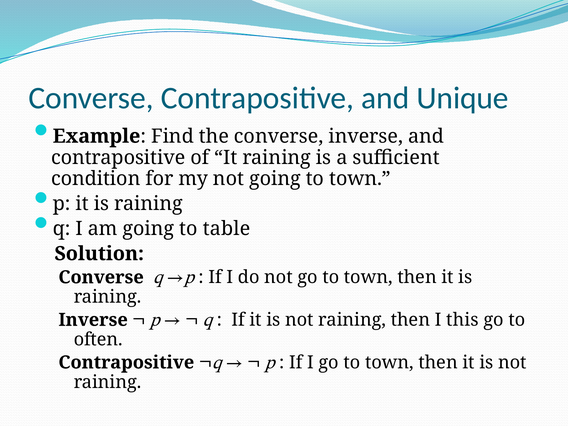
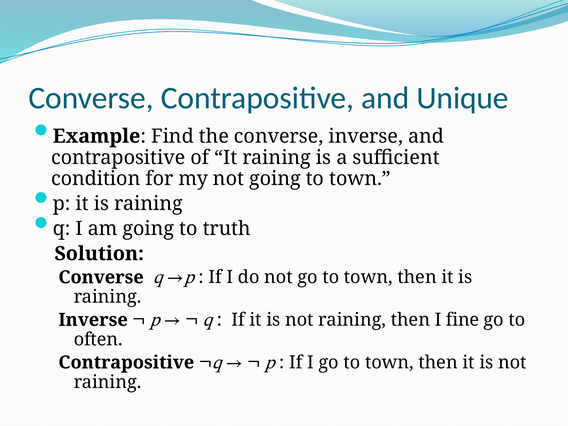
table: table -> truth
this: this -> fine
